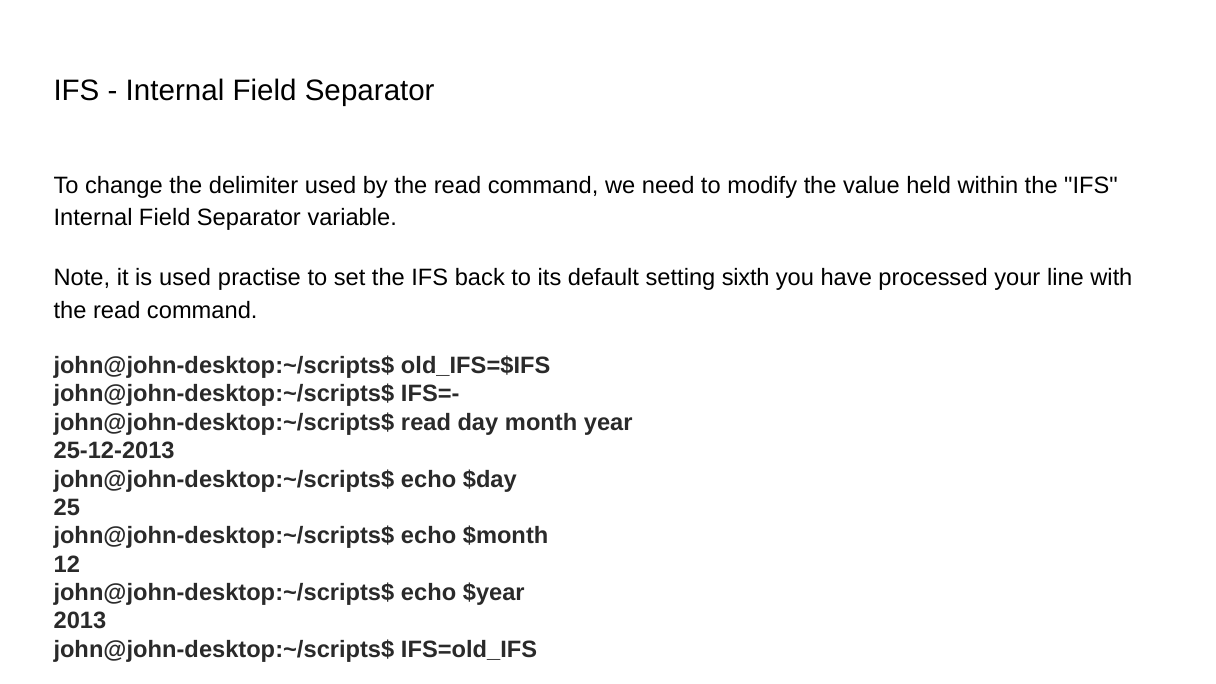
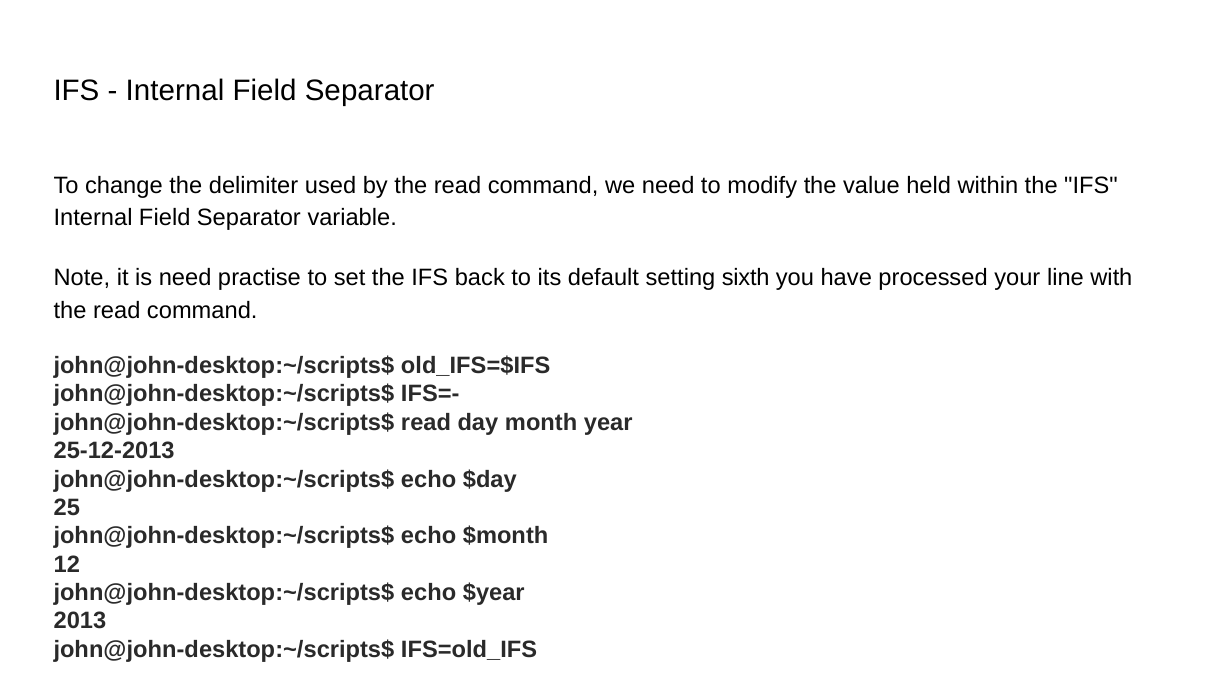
is used: used -> need
